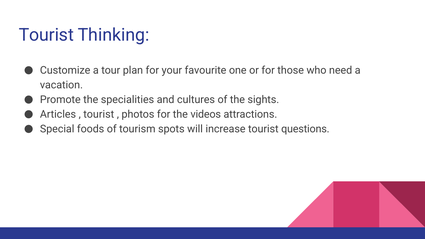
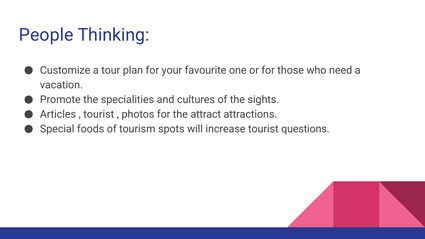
Tourist at (46, 35): Tourist -> People
videos: videos -> attract
